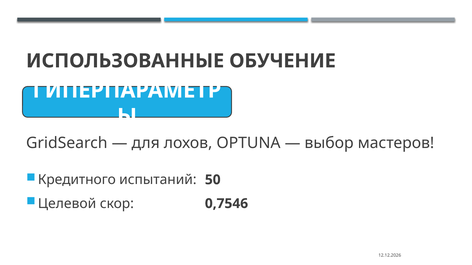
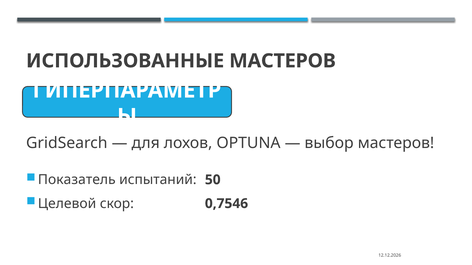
ИСПОЛЬЗОВАННЫЕ ОБУЧЕНИЕ: ОБУЧЕНИЕ -> МАСТЕРОВ
Кредитного: Кредитного -> Показатель
